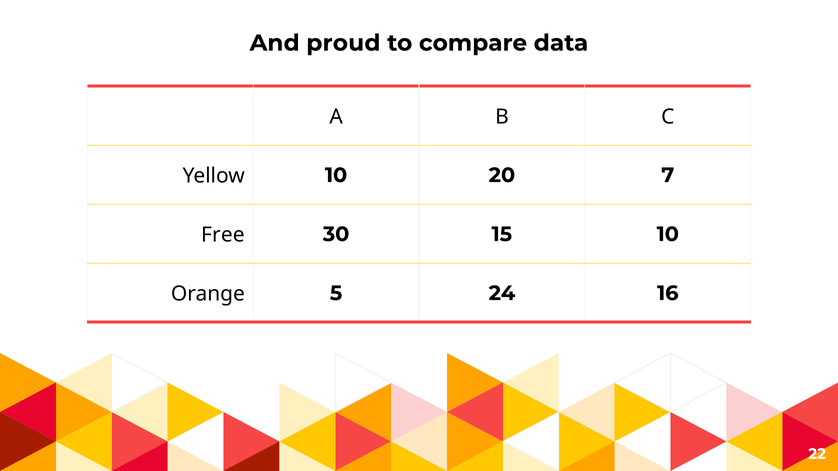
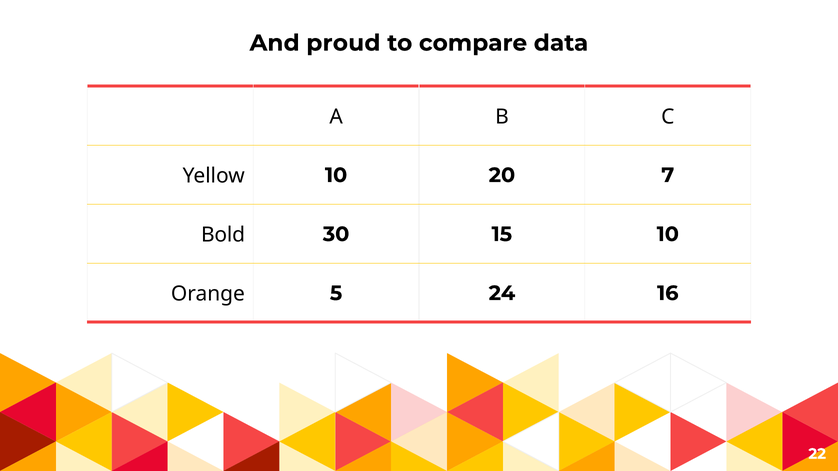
Free: Free -> Bold
